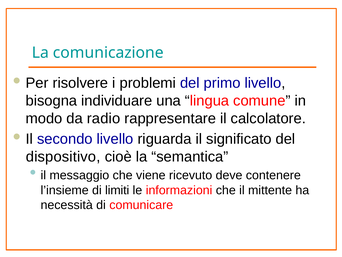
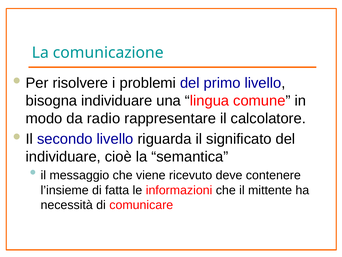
dispositivo at (63, 156): dispositivo -> individuare
limiti: limiti -> fatta
